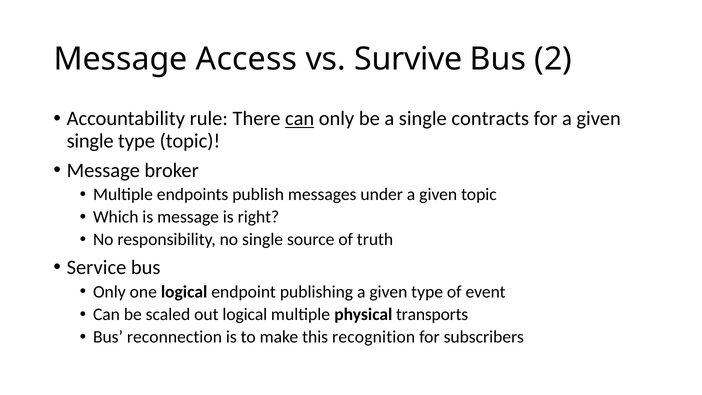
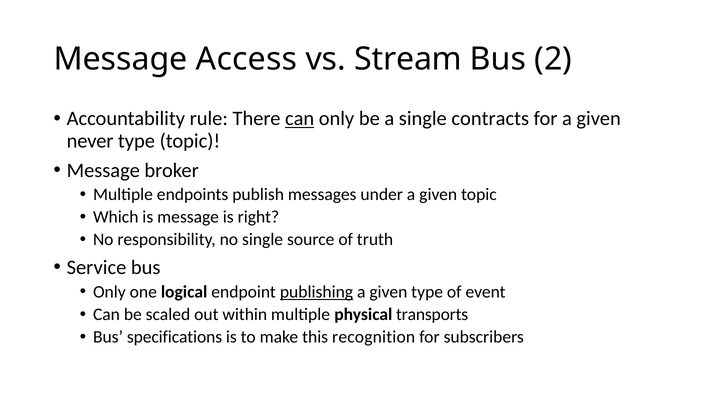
Survive: Survive -> Stream
single at (90, 141): single -> never
publishing underline: none -> present
out logical: logical -> within
reconnection: reconnection -> specifications
